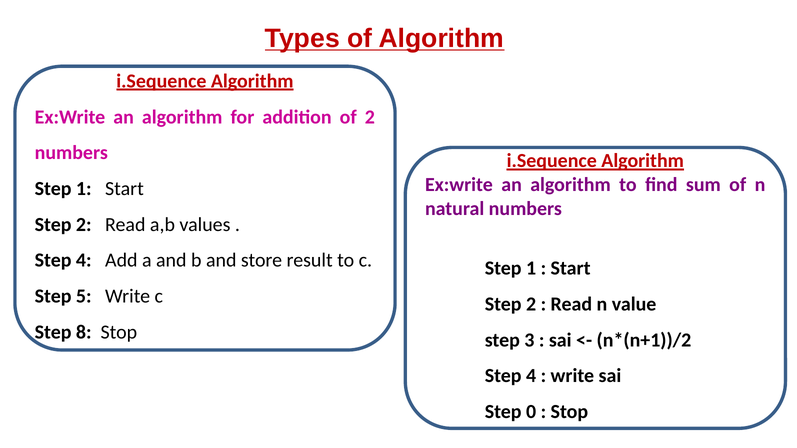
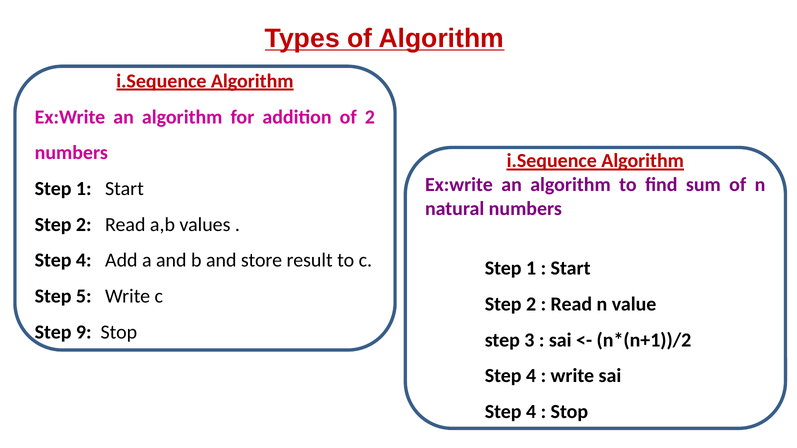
8: 8 -> 9
0 at (531, 412): 0 -> 4
